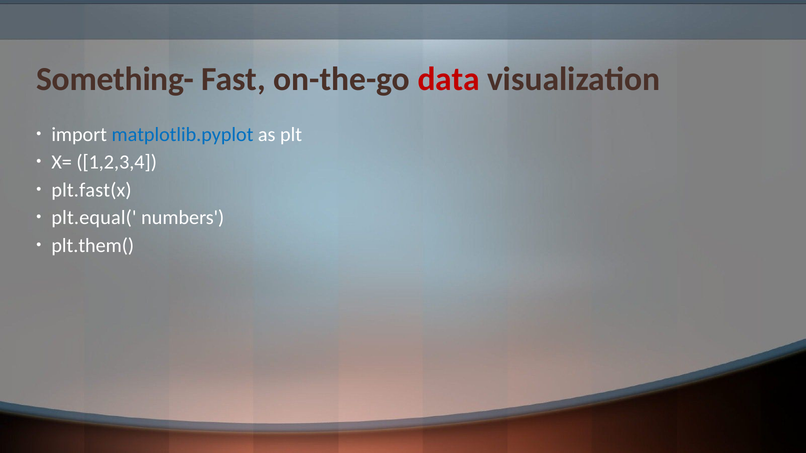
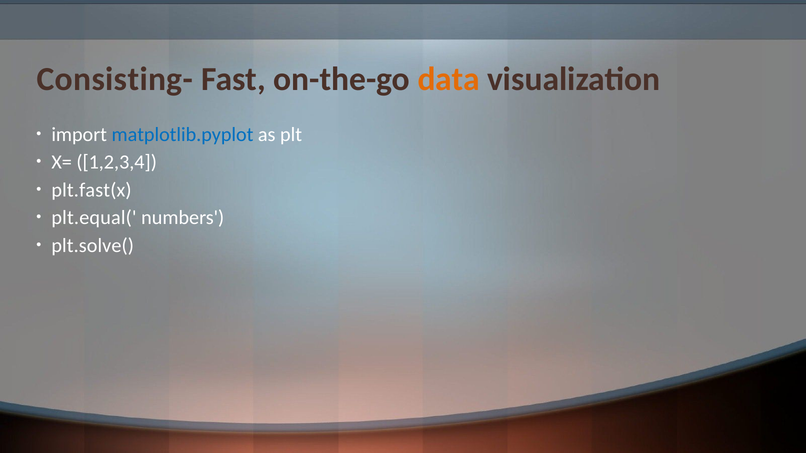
Something-: Something- -> Consisting-
data colour: red -> orange
plt.them(: plt.them( -> plt.solve(
